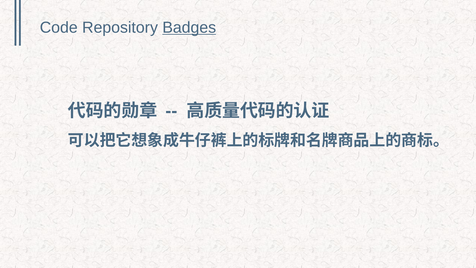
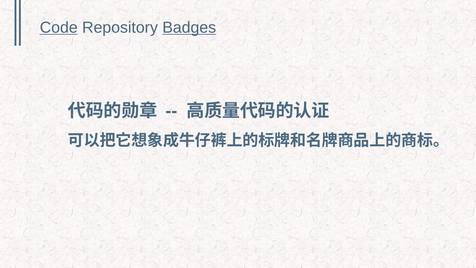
Code underline: none -> present
